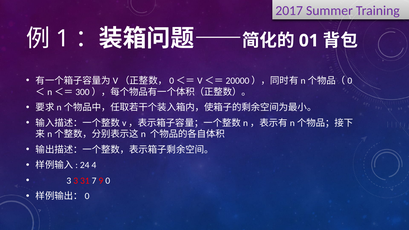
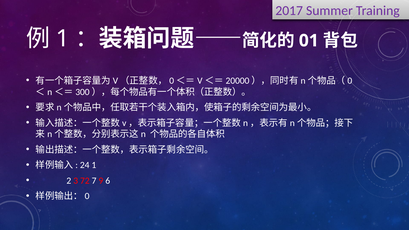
24 4: 4 -> 1
3 at (69, 181): 3 -> 2
31: 31 -> 72
0: 0 -> 6
